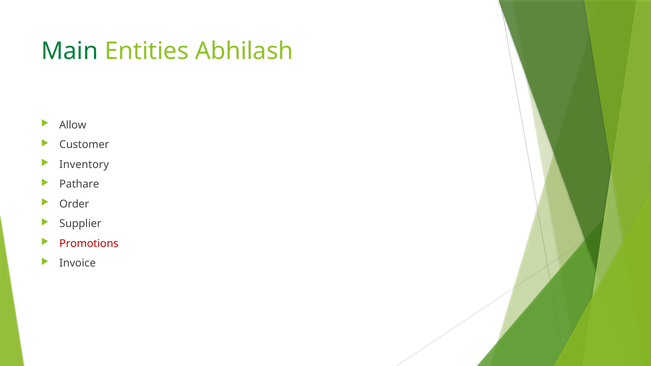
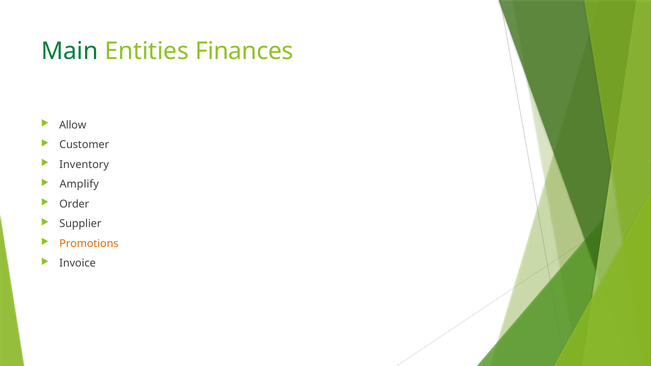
Abhilash: Abhilash -> Finances
Pathare: Pathare -> Amplify
Promotions colour: red -> orange
